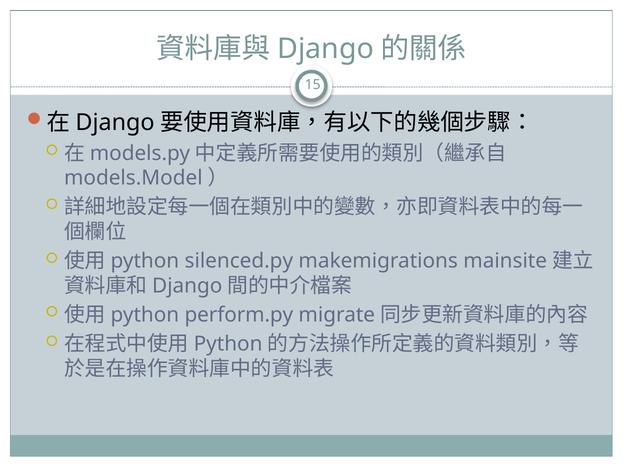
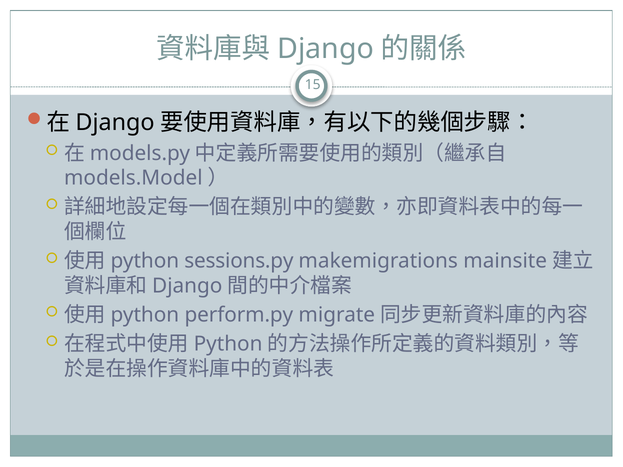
silenced.py: silenced.py -> sessions.py
